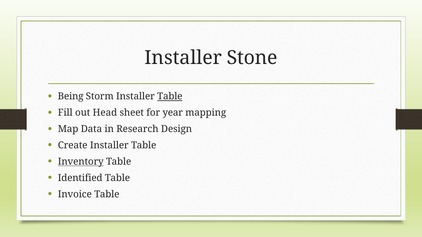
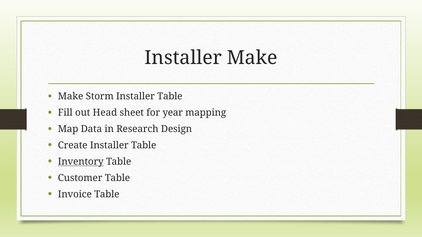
Installer Stone: Stone -> Make
Being at (71, 97): Being -> Make
Table at (170, 97) underline: present -> none
Identified: Identified -> Customer
